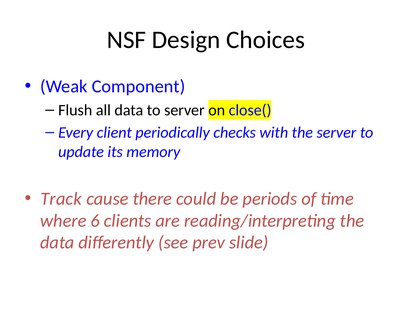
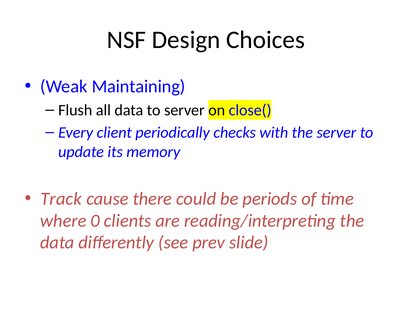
Component: Component -> Maintaining
6: 6 -> 0
